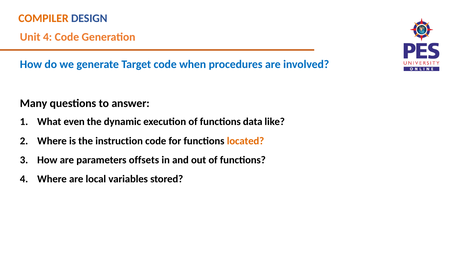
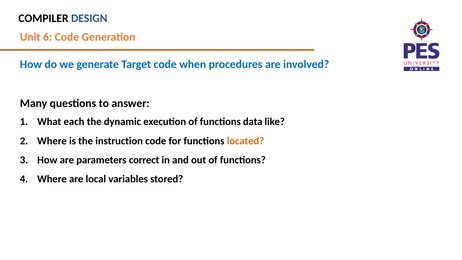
COMPILER colour: orange -> black
Unit 4: 4 -> 6
even: even -> each
offsets: offsets -> correct
